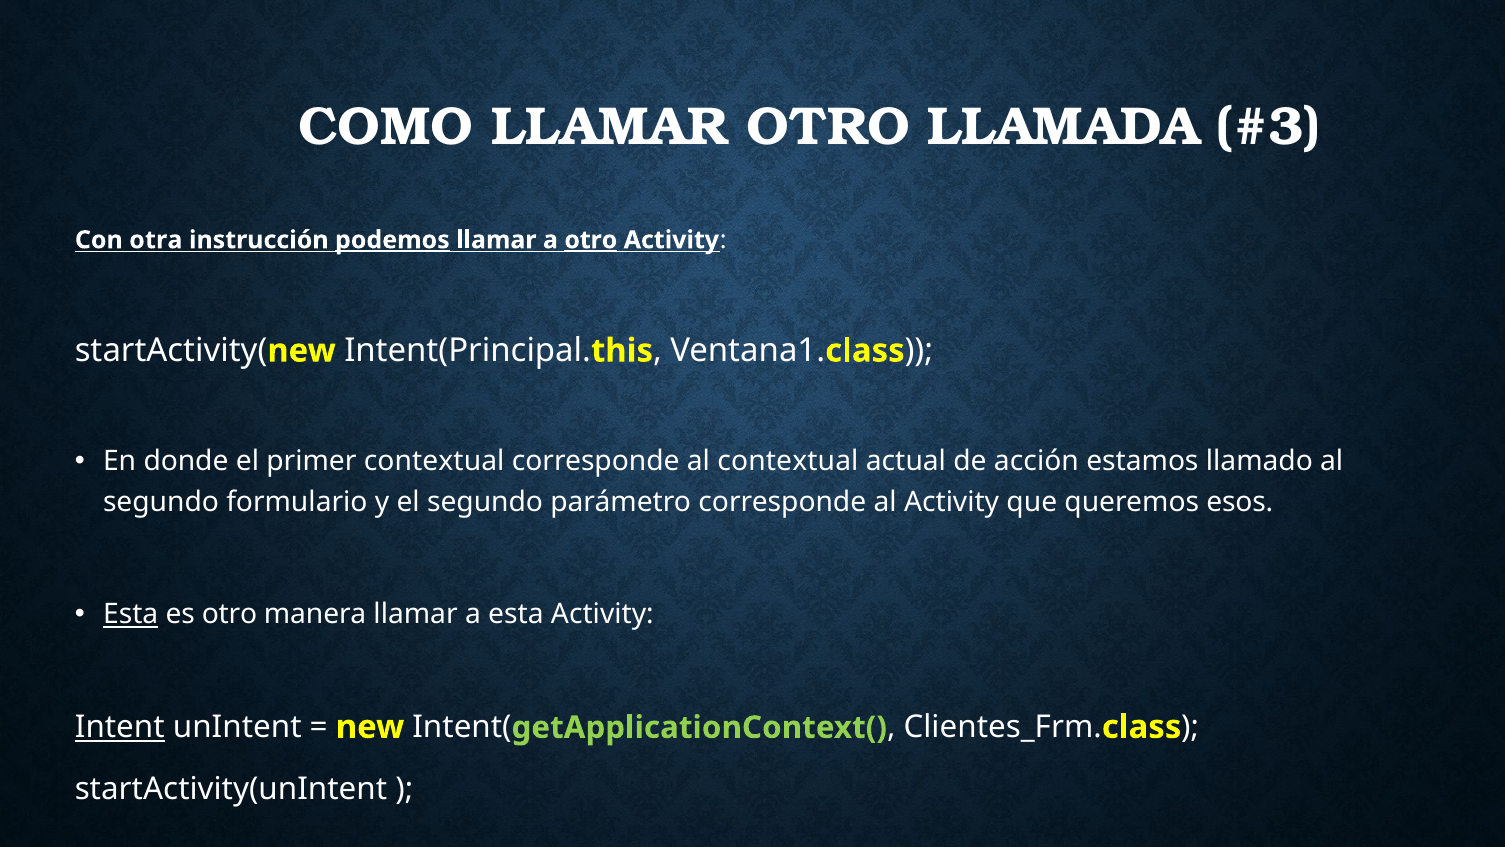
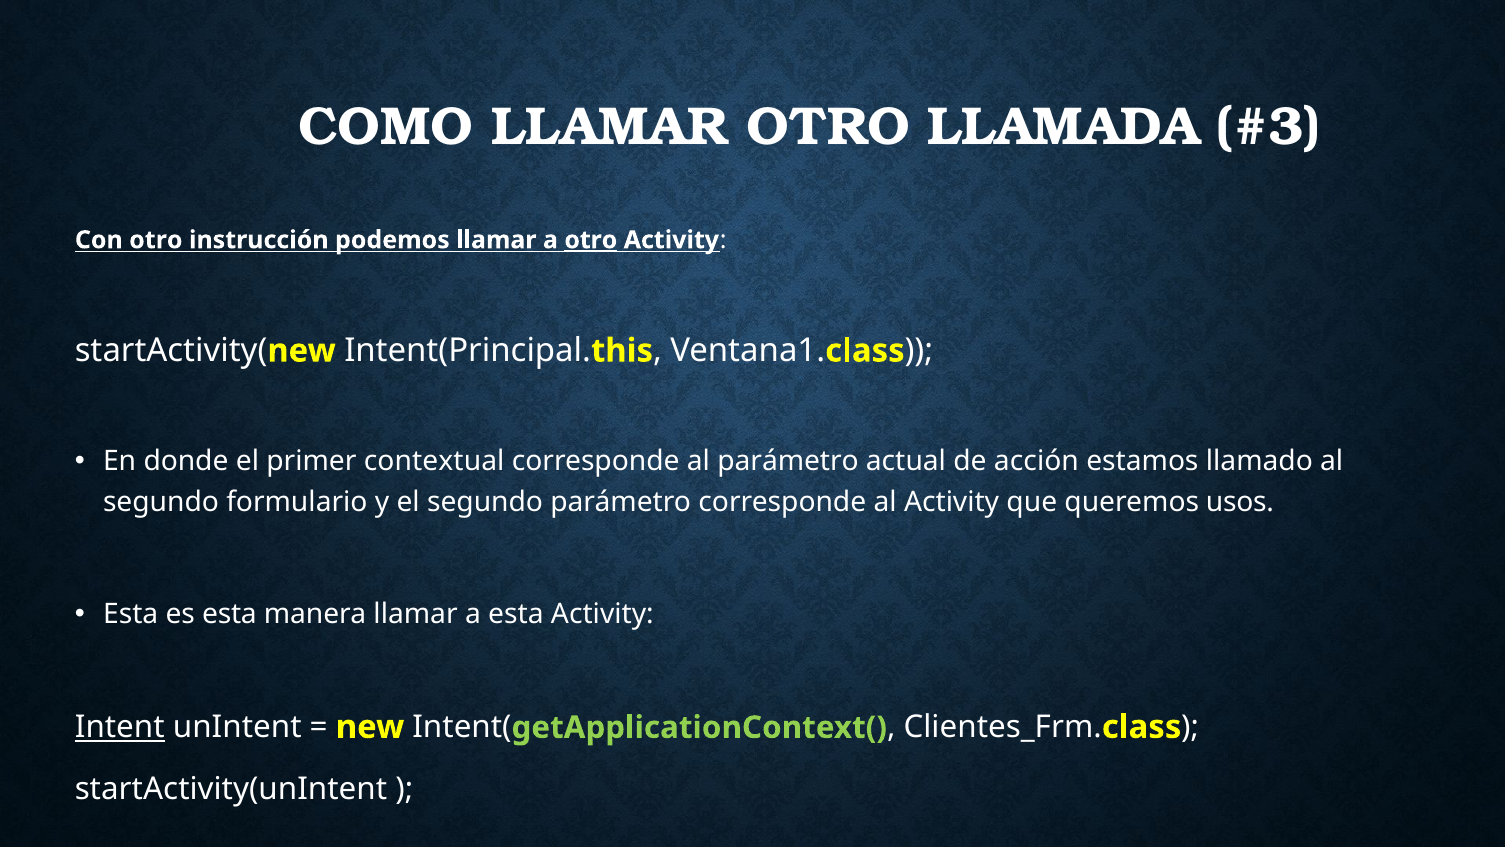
Con otra: otra -> otro
podemos underline: present -> none
al contextual: contextual -> parámetro
esos: esos -> usos
Esta at (131, 614) underline: present -> none
es otro: otro -> esta
